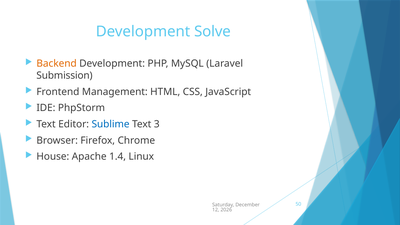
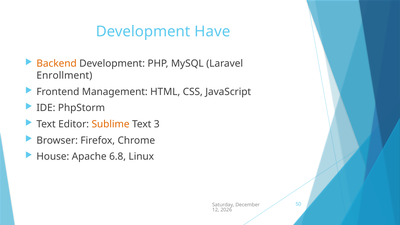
Solve: Solve -> Have
Submission: Submission -> Enrollment
Sublime colour: blue -> orange
1.4: 1.4 -> 6.8
